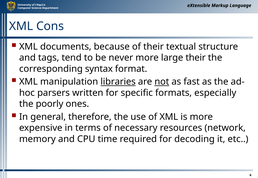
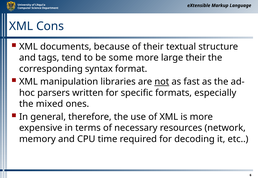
never: never -> some
libraries underline: present -> none
poorly: poorly -> mixed
